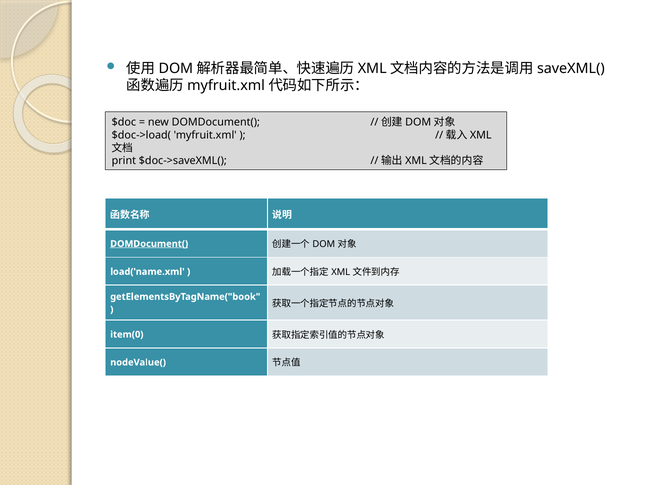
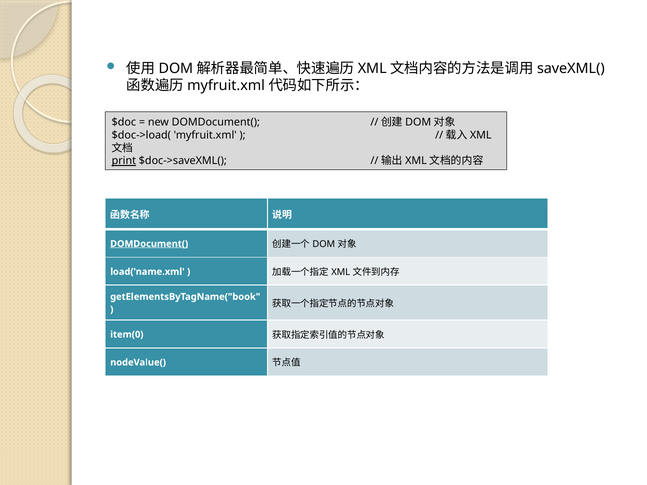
print underline: none -> present
